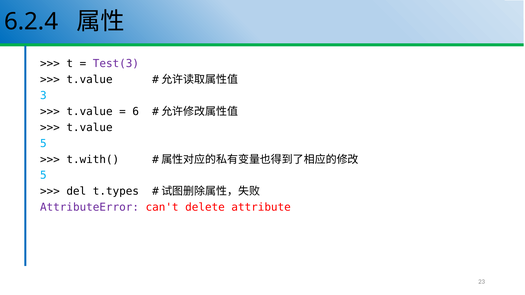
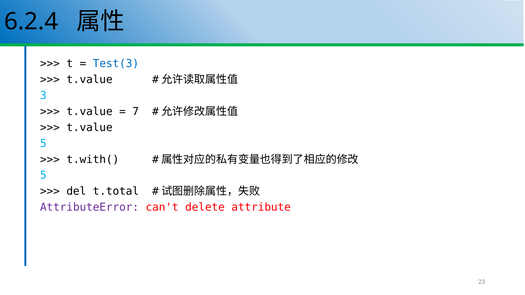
Test(3 colour: purple -> blue
6: 6 -> 7
t.types: t.types -> t.total
